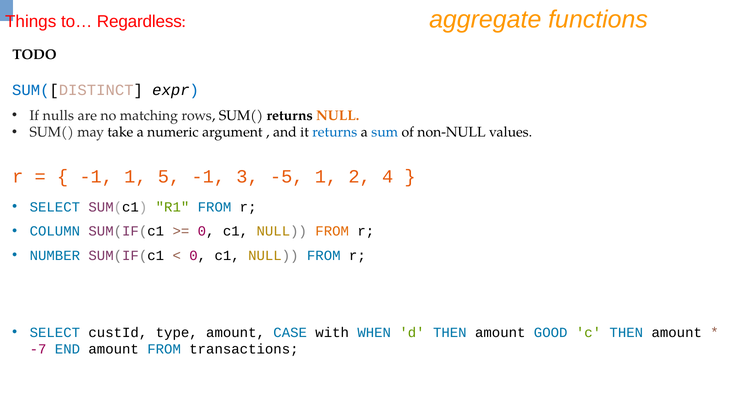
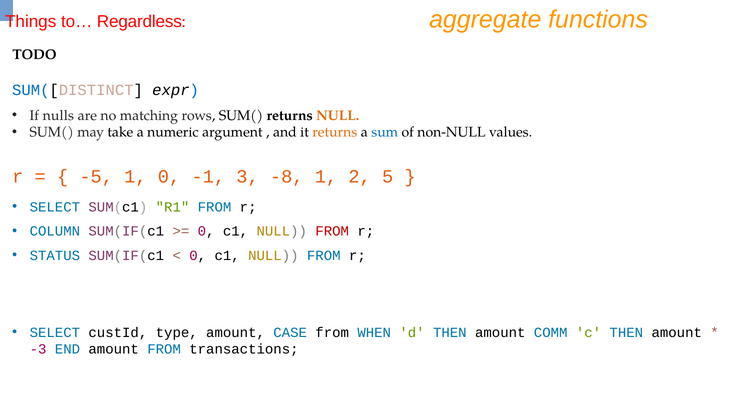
returns at (335, 132) colour: blue -> orange
-1 at (96, 177): -1 -> -5
1 5: 5 -> 0
-5: -5 -> -8
4: 4 -> 5
FROM at (332, 231) colour: orange -> red
NUMBER: NUMBER -> STATUS
CASE with: with -> from
GOOD: GOOD -> COMM
-7: -7 -> -3
